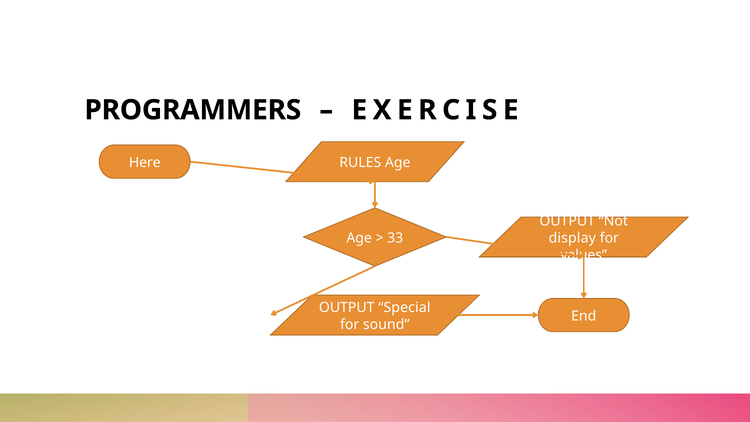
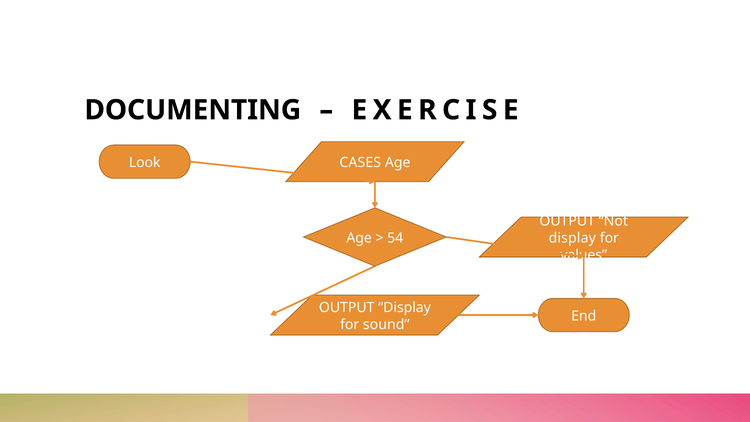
PROGRAMMERS: PROGRAMMERS -> DOCUMENTING
Here: Here -> Look
RULES: RULES -> CASES
33: 33 -> 54
OUTPUT Special: Special -> Display
